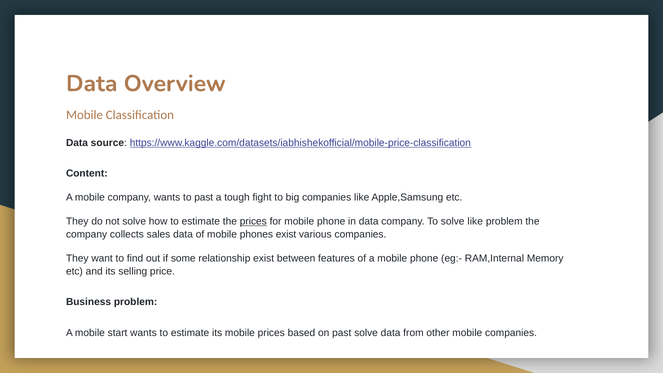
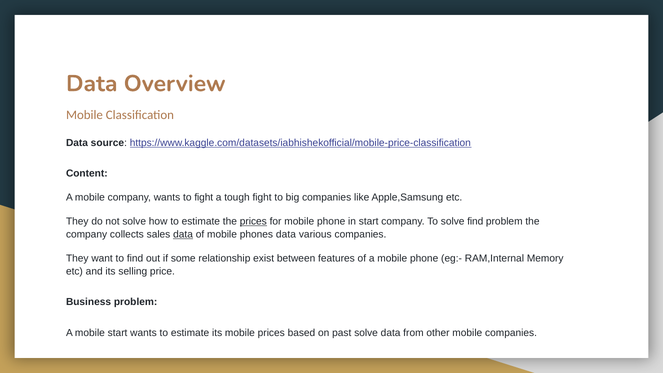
to past: past -> fight
in data: data -> start
solve like: like -> find
data at (183, 234) underline: none -> present
phones exist: exist -> data
